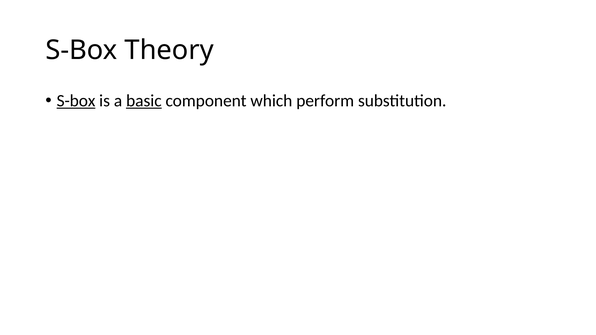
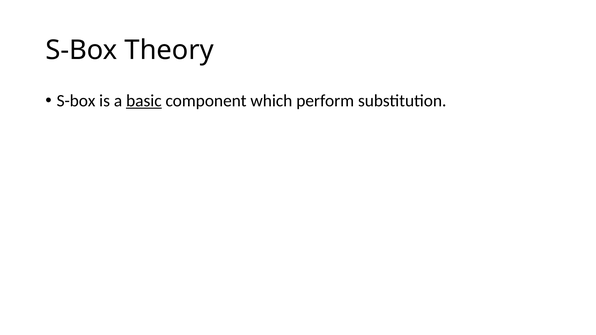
S-box at (76, 101) underline: present -> none
